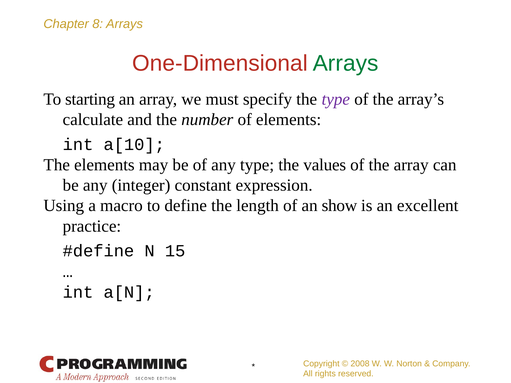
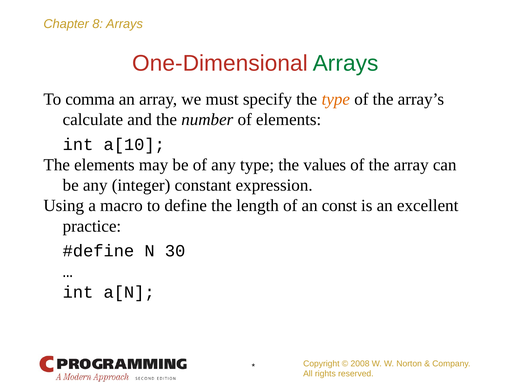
starting: starting -> comma
type at (336, 99) colour: purple -> orange
show: show -> const
15: 15 -> 30
